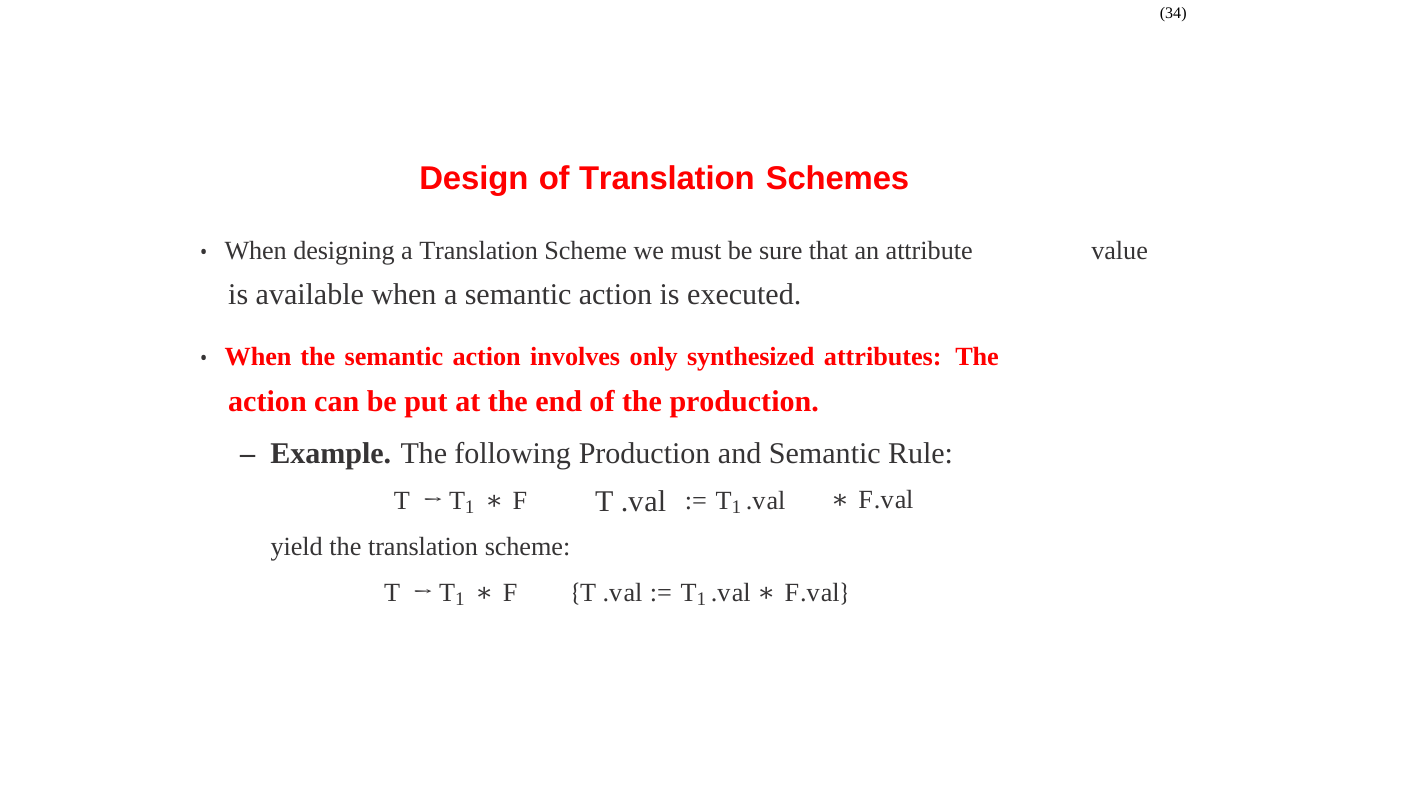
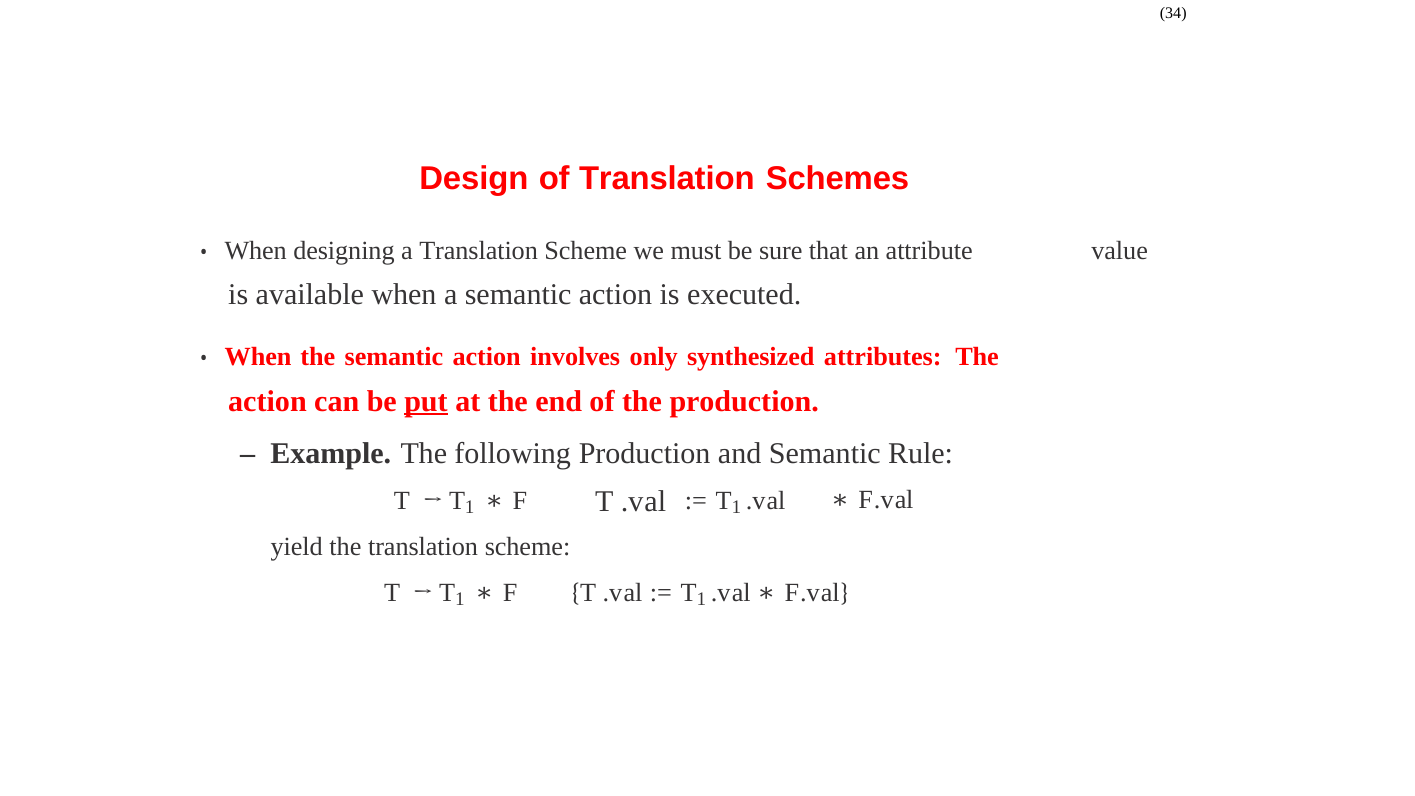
put underline: none -> present
